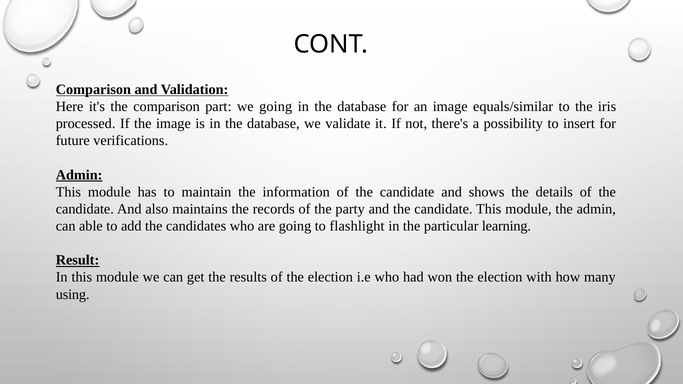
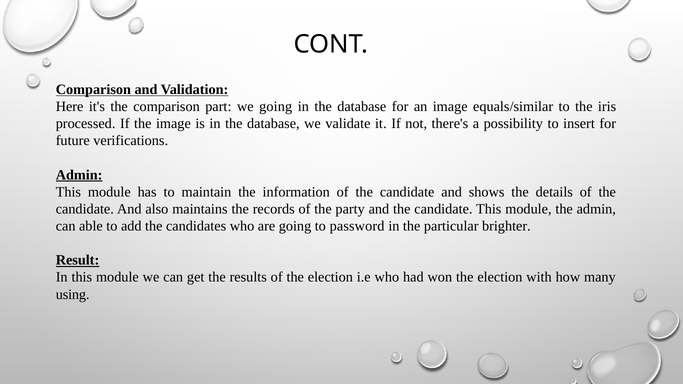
flashlight: flashlight -> password
learning: learning -> brighter
